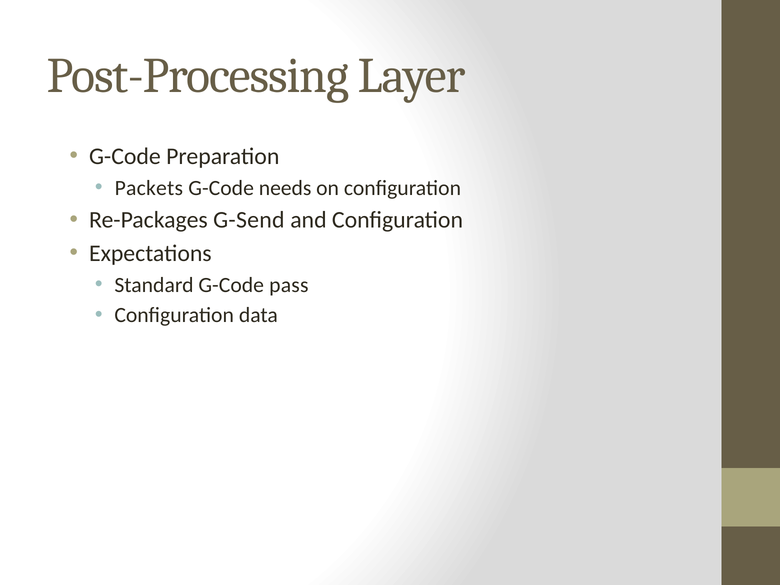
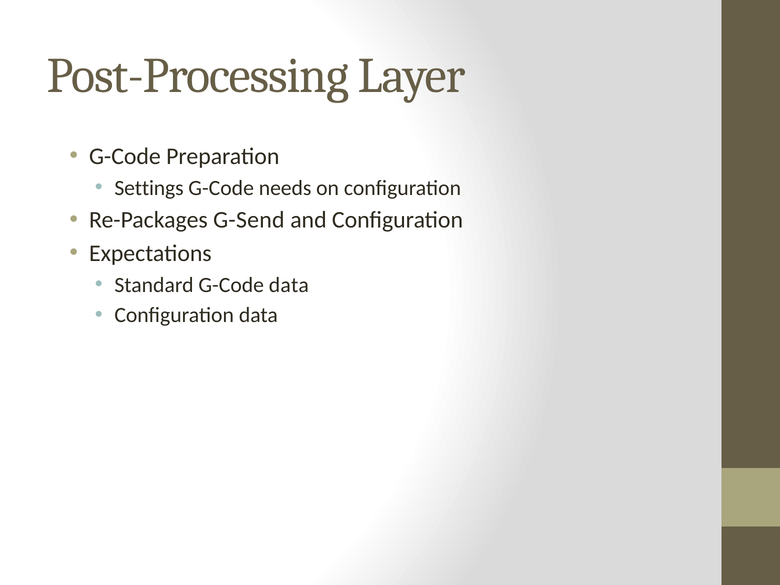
Packets: Packets -> Settings
G-Code pass: pass -> data
